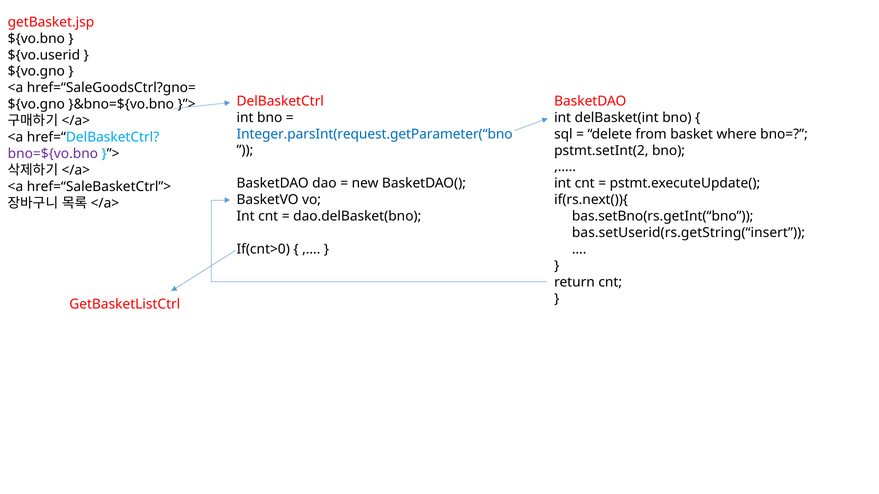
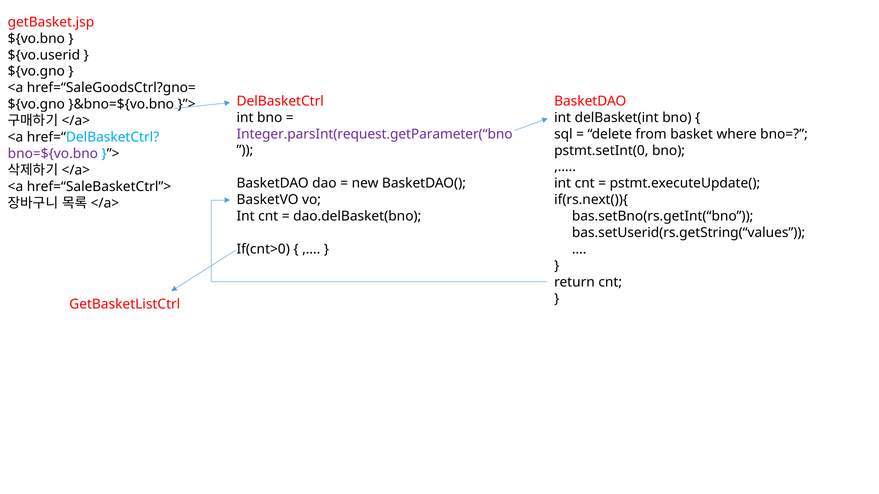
Integer.parsInt(request.getParameter(“bno colour: blue -> purple
pstmt.setInt(2: pstmt.setInt(2 -> pstmt.setInt(0
bas.setUserid(rs.getString(“insert: bas.setUserid(rs.getString(“insert -> bas.setUserid(rs.getString(“values
